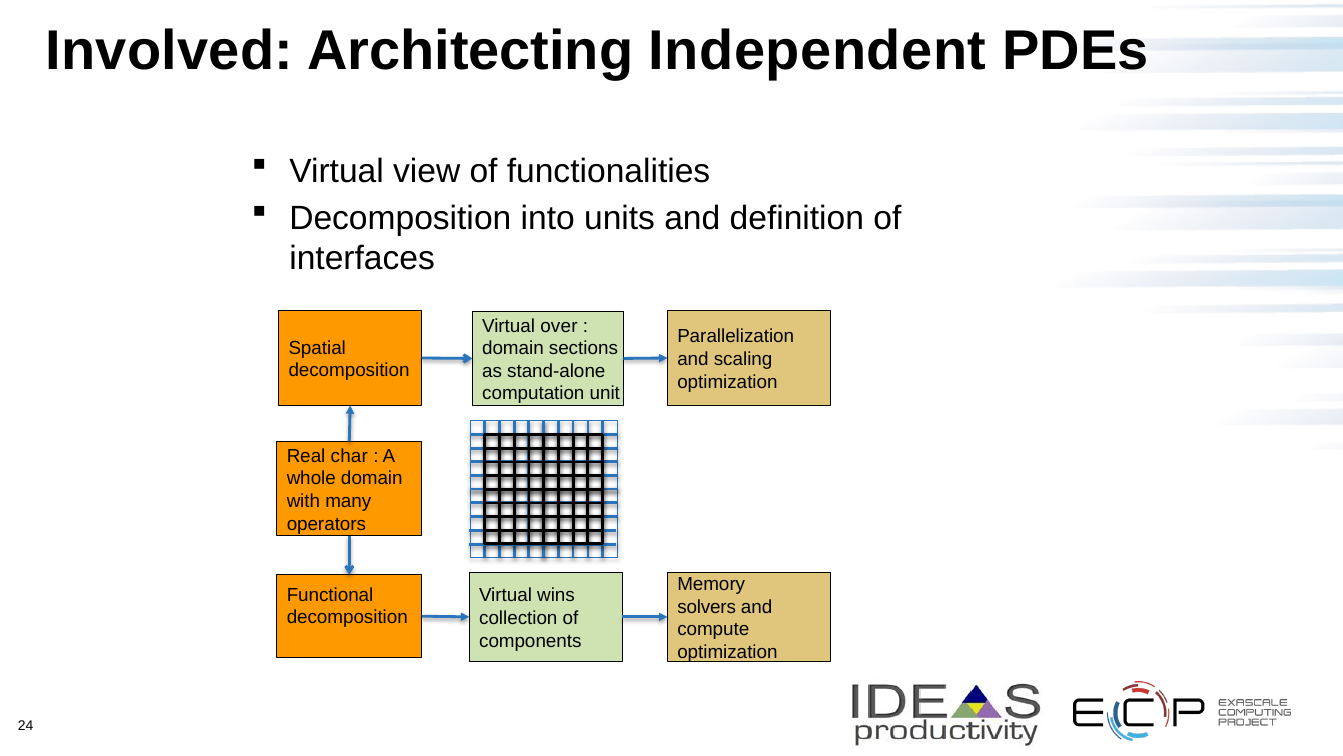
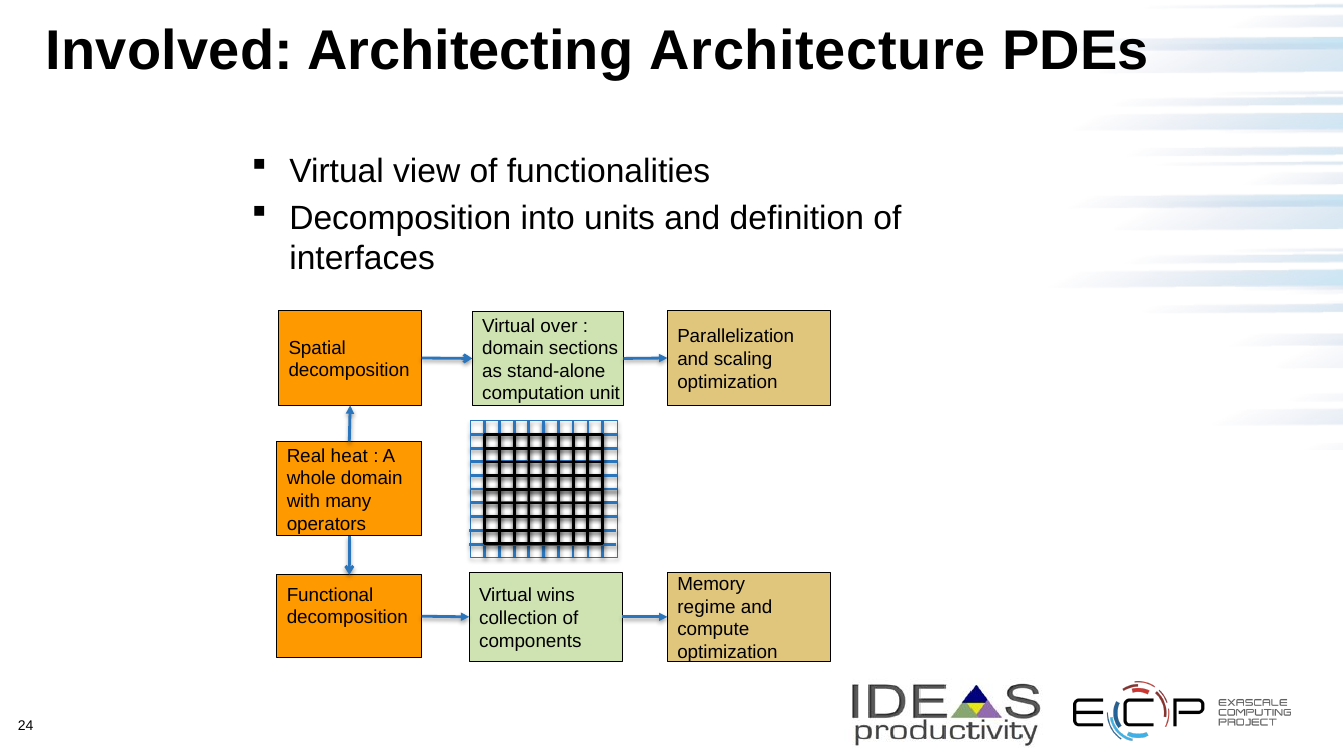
Independent: Independent -> Architecture
char: char -> heat
solvers: solvers -> regime
